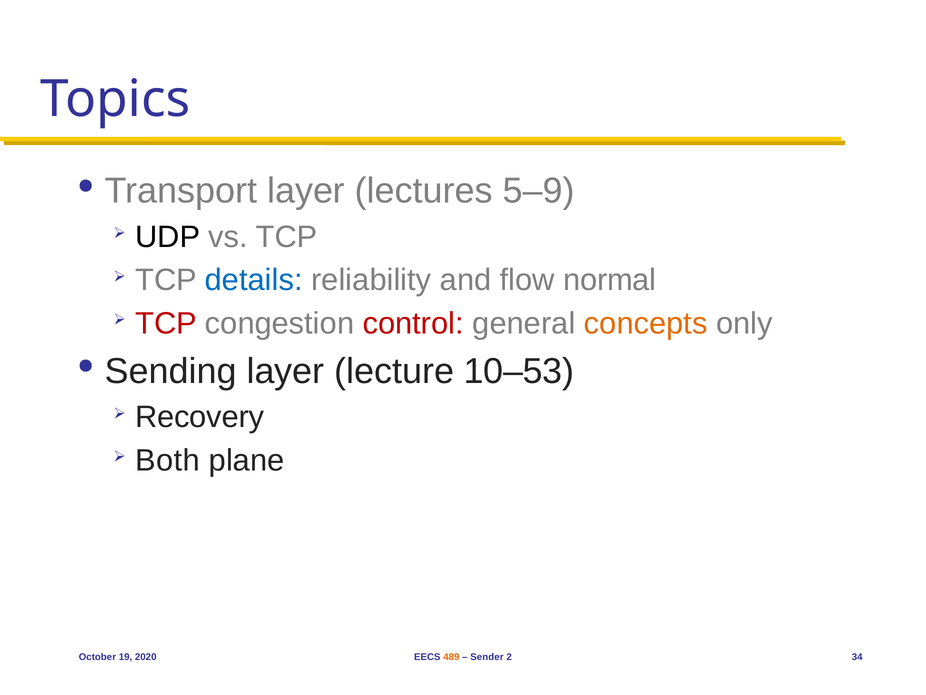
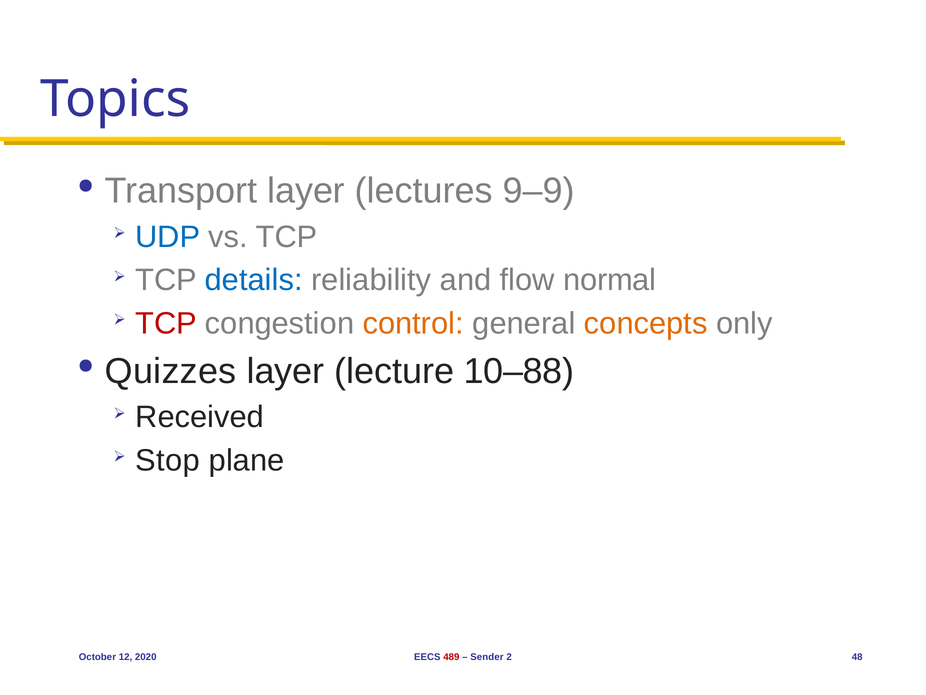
5–9: 5–9 -> 9–9
UDP colour: black -> blue
control colour: red -> orange
Sending: Sending -> Quizzes
10–53: 10–53 -> 10–88
Recovery: Recovery -> Received
Both: Both -> Stop
19: 19 -> 12
489 colour: orange -> red
34: 34 -> 48
